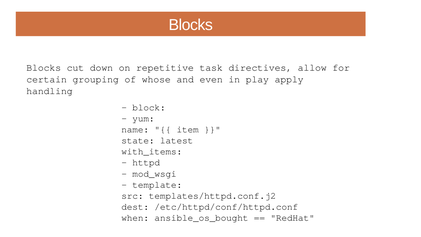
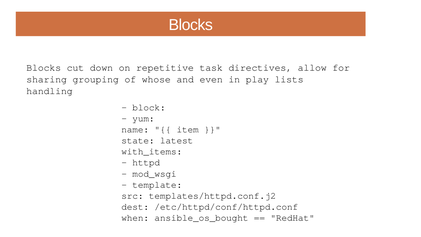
certain: certain -> sharing
apply: apply -> lists
